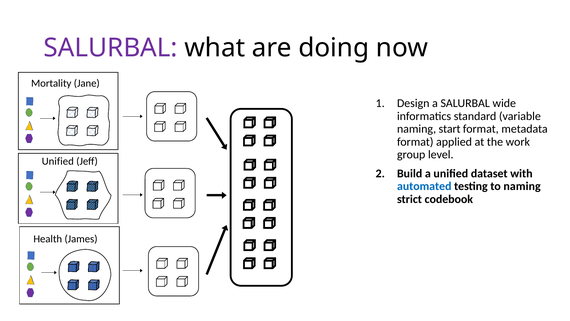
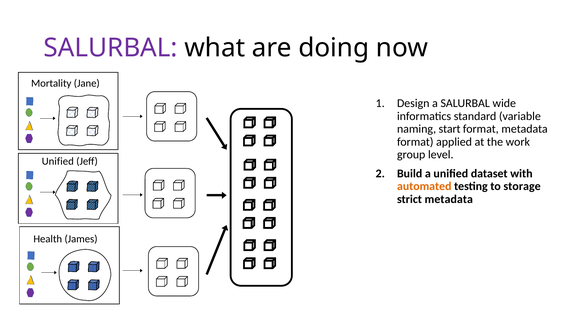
automated colour: blue -> orange
to naming: naming -> storage
strict codebook: codebook -> metadata
